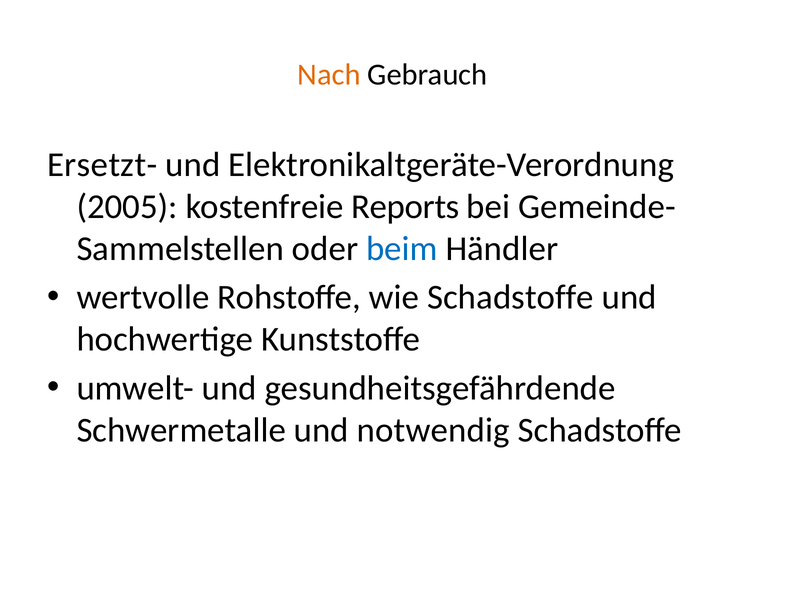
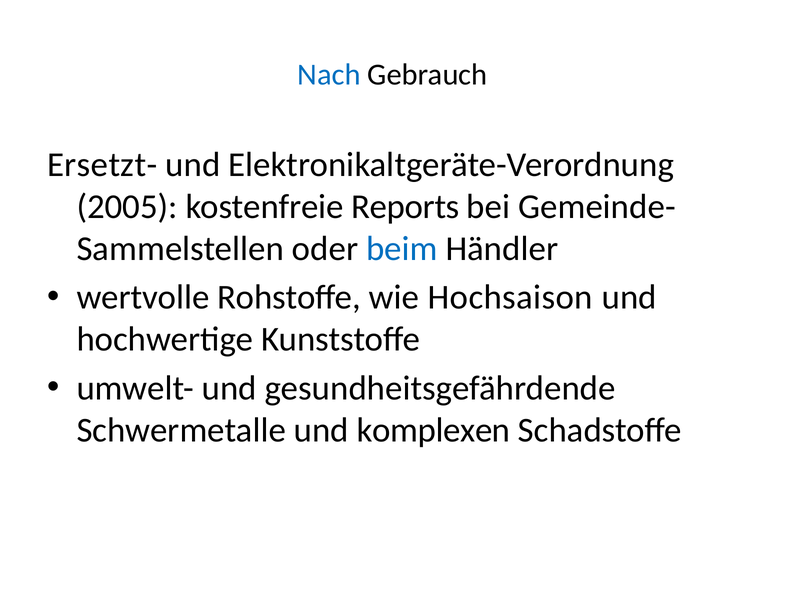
Nach colour: orange -> blue
wie Schadstoffe: Schadstoffe -> Hochsaison
notwendig: notwendig -> komplexen
